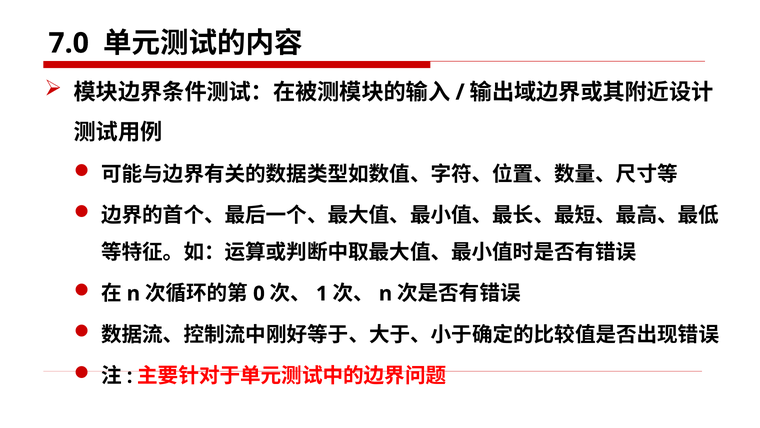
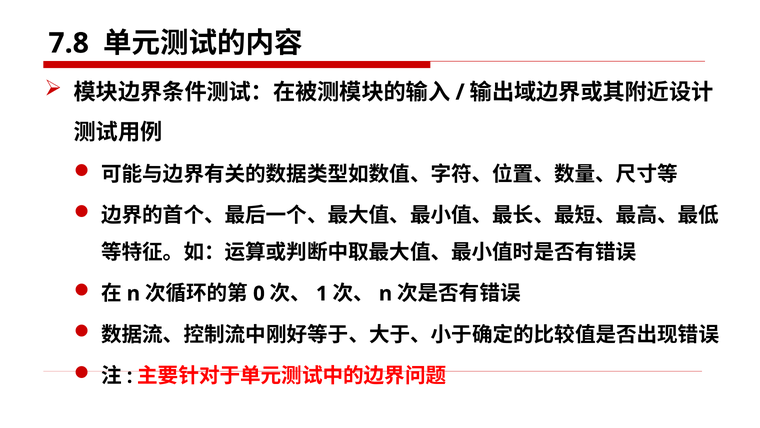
7.0: 7.0 -> 7.8
